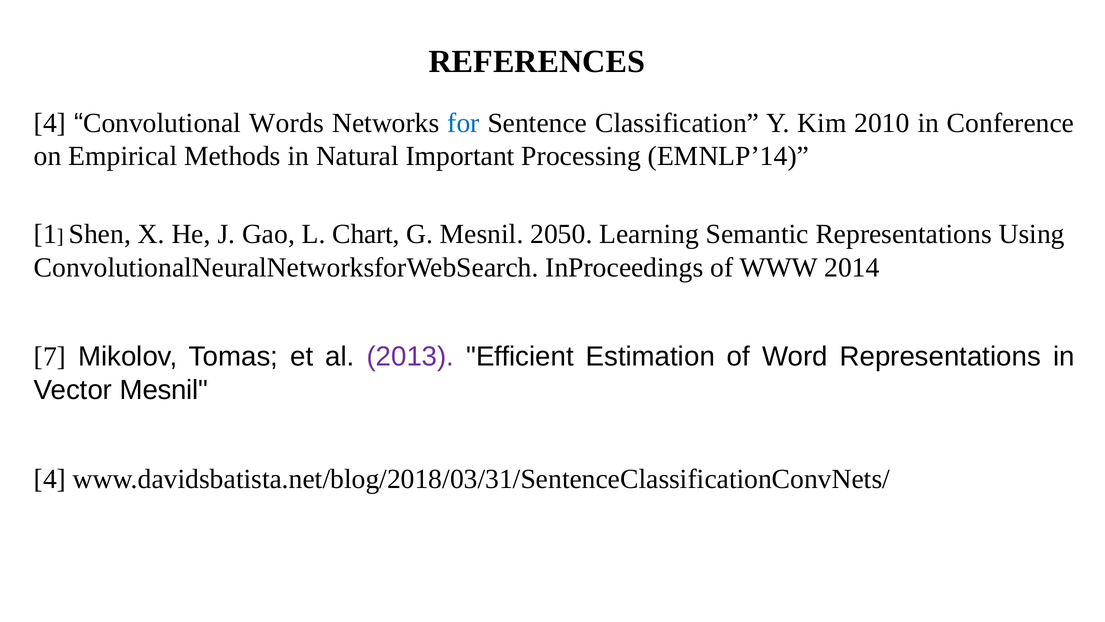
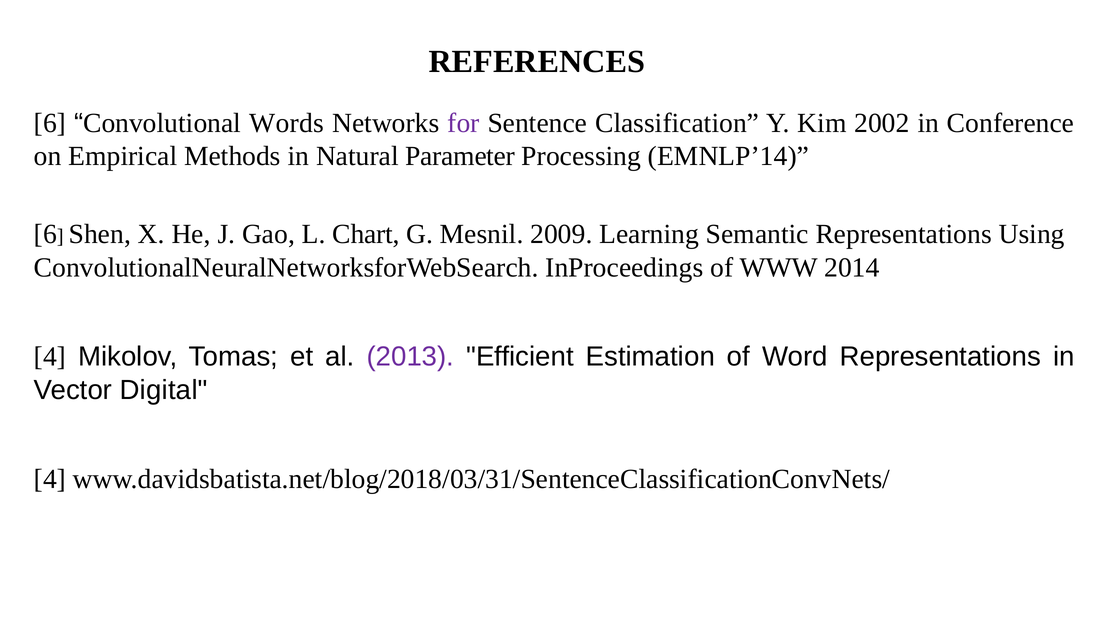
4 at (50, 123): 4 -> 6
for colour: blue -> purple
2010: 2010 -> 2002
Important: Important -> Parameter
1 at (45, 234): 1 -> 6
2050: 2050 -> 2009
7 at (50, 357): 7 -> 4
Vector Mesnil: Mesnil -> Digital
